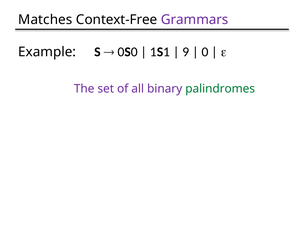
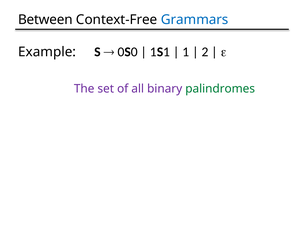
Matches: Matches -> Between
Grammars colour: purple -> blue
9: 9 -> 1
0: 0 -> 2
